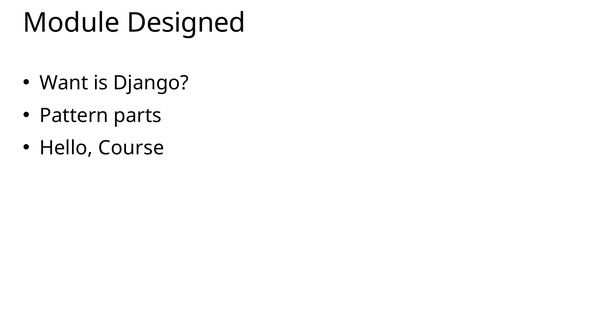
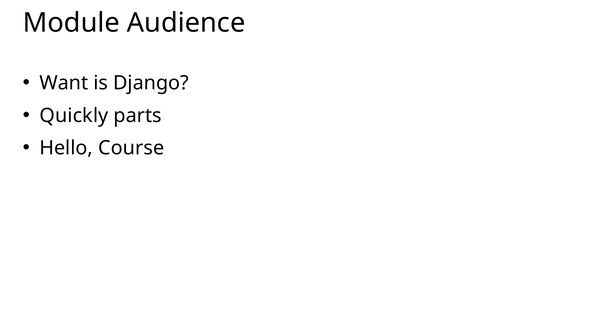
Designed: Designed -> Audience
Pattern: Pattern -> Quickly
